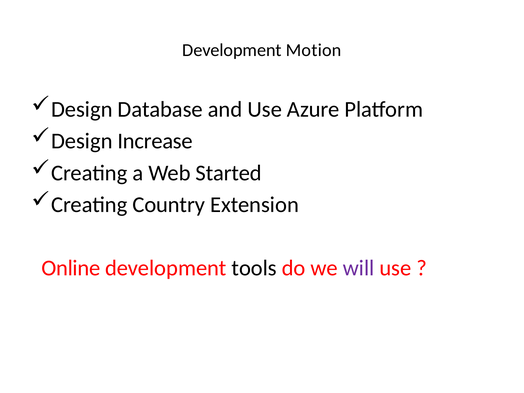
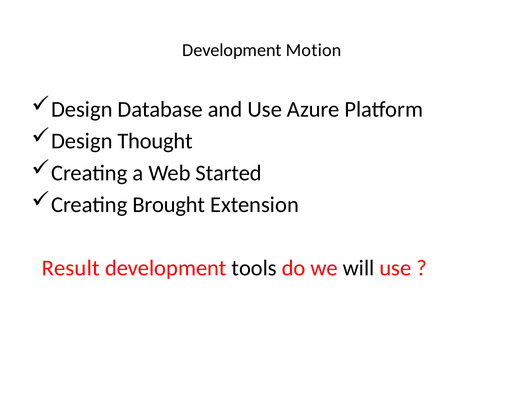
Increase: Increase -> Thought
Country: Country -> Brought
Online: Online -> Result
will colour: purple -> black
